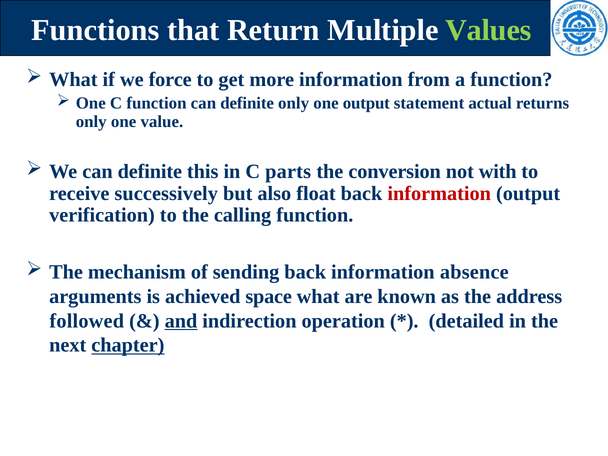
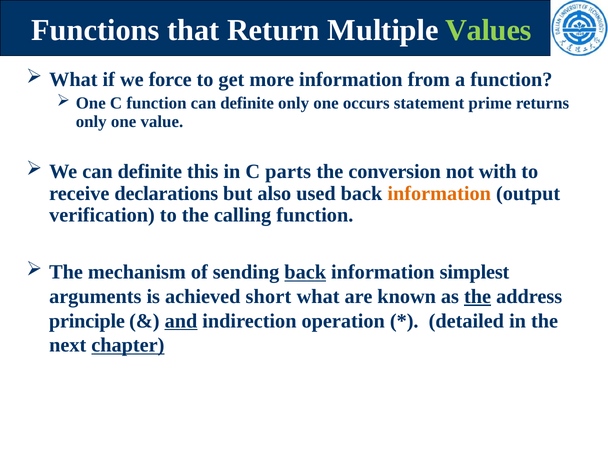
one output: output -> occurs
actual: actual -> prime
successively: successively -> declarations
float: float -> used
information at (439, 193) colour: red -> orange
back at (305, 272) underline: none -> present
absence: absence -> simplest
space: space -> short
the at (478, 297) underline: none -> present
followed: followed -> principle
